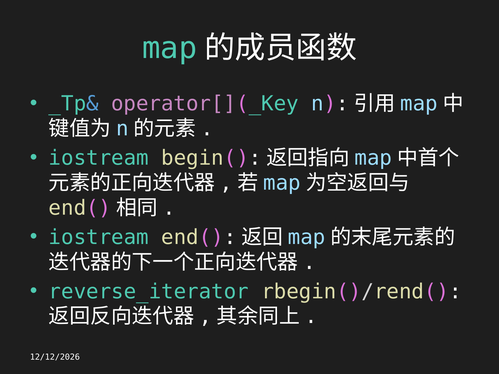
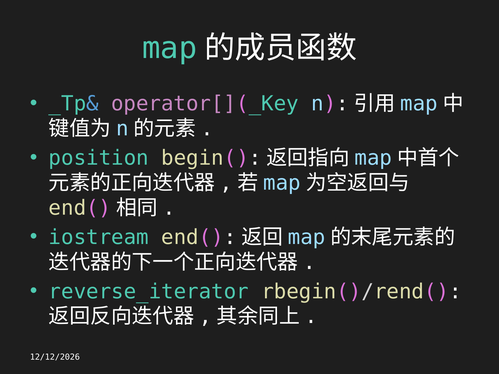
iostream at (99, 158): iostream -> position
